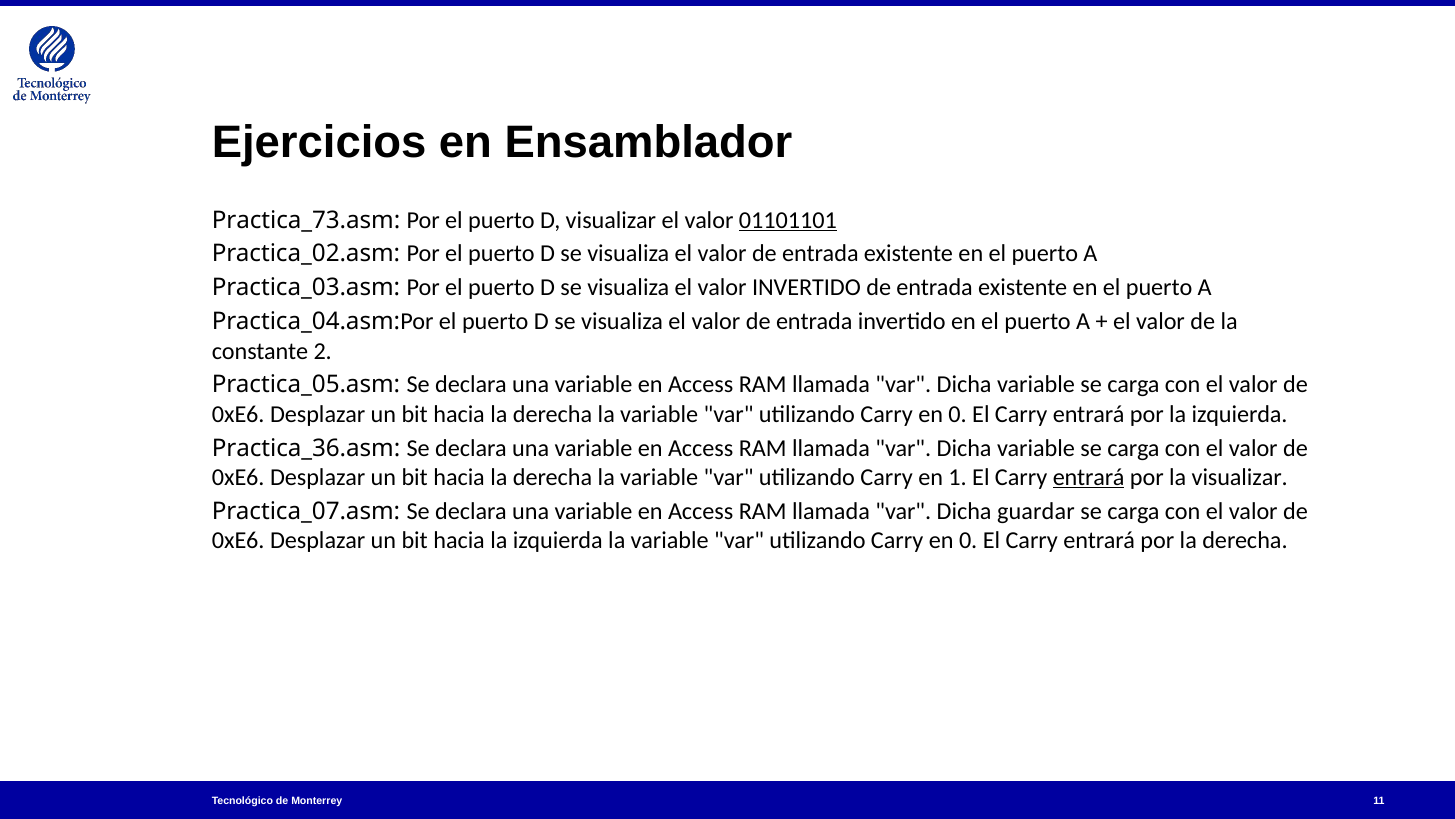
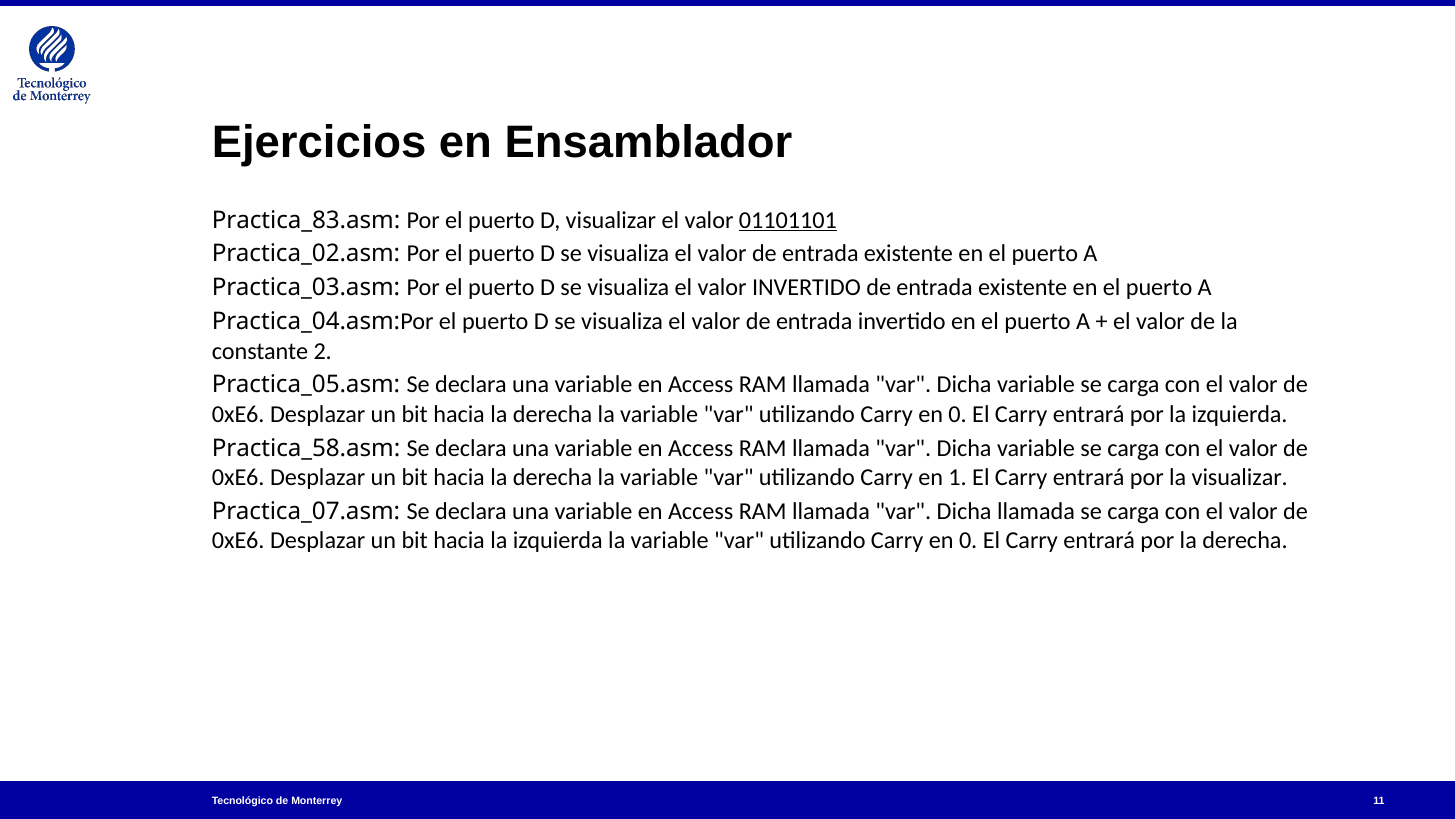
Practica_73.asm: Practica_73.asm -> Practica_83.asm
Practica_36.asm: Practica_36.asm -> Practica_58.asm
entrará at (1089, 477) underline: present -> none
Dicha guardar: guardar -> llamada
